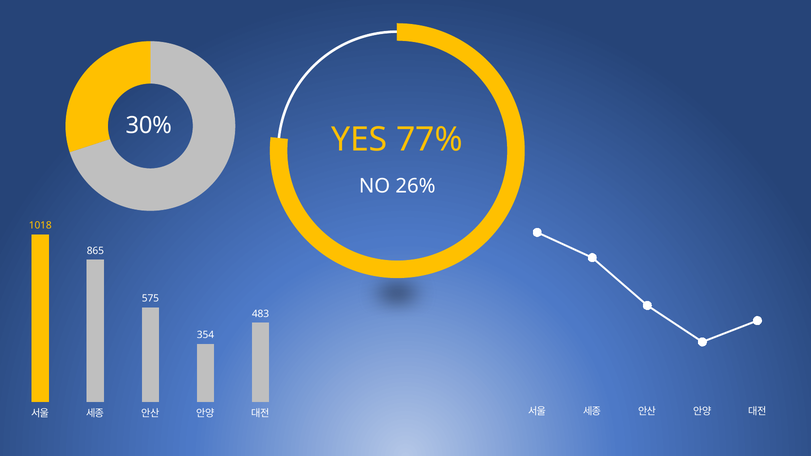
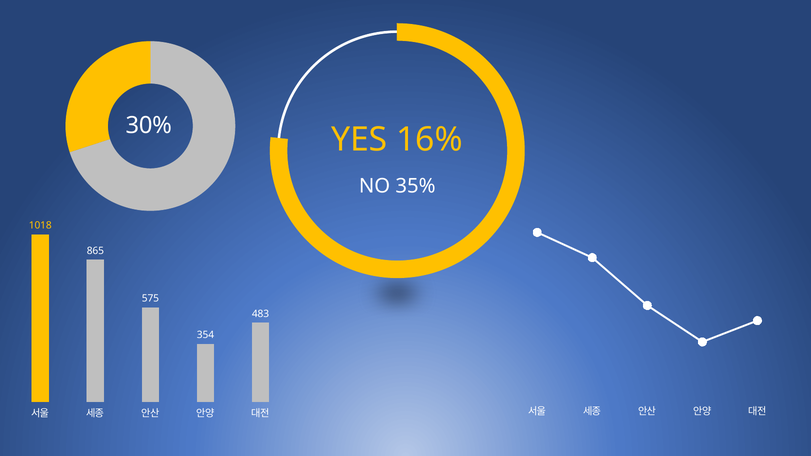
77%: 77% -> 16%
26%: 26% -> 35%
